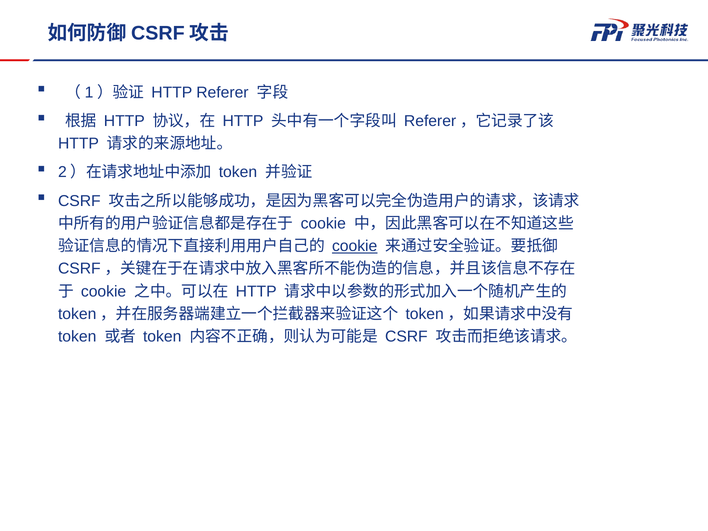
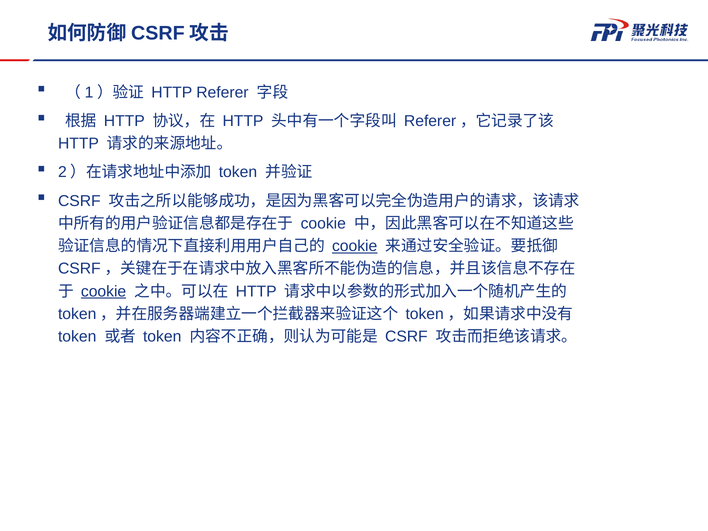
cookie at (104, 291) underline: none -> present
